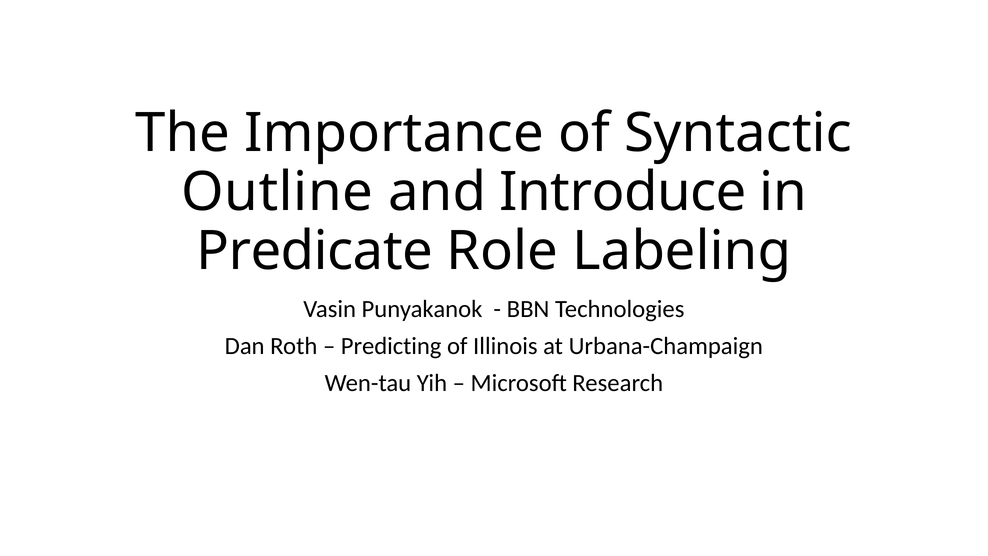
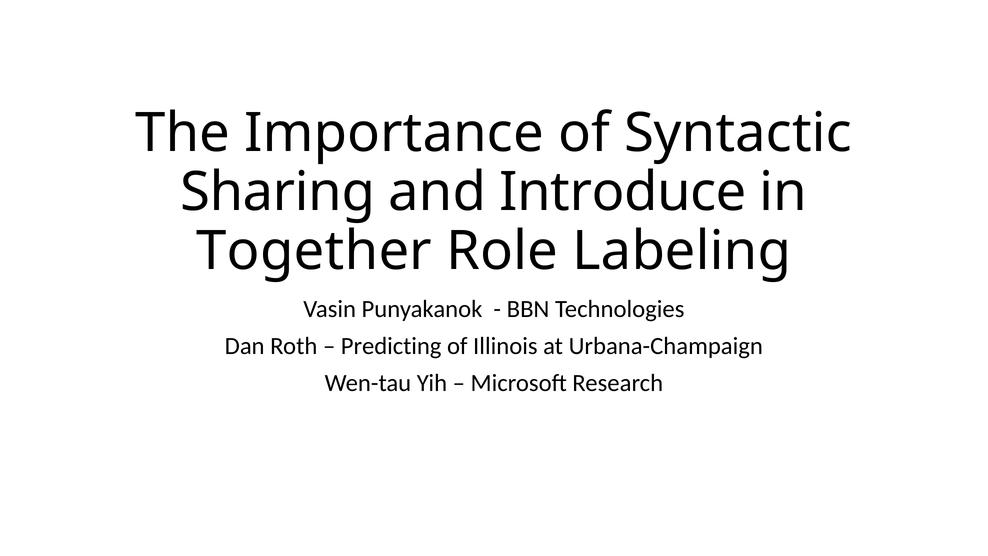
Outline: Outline -> Sharing
Predicate: Predicate -> Together
